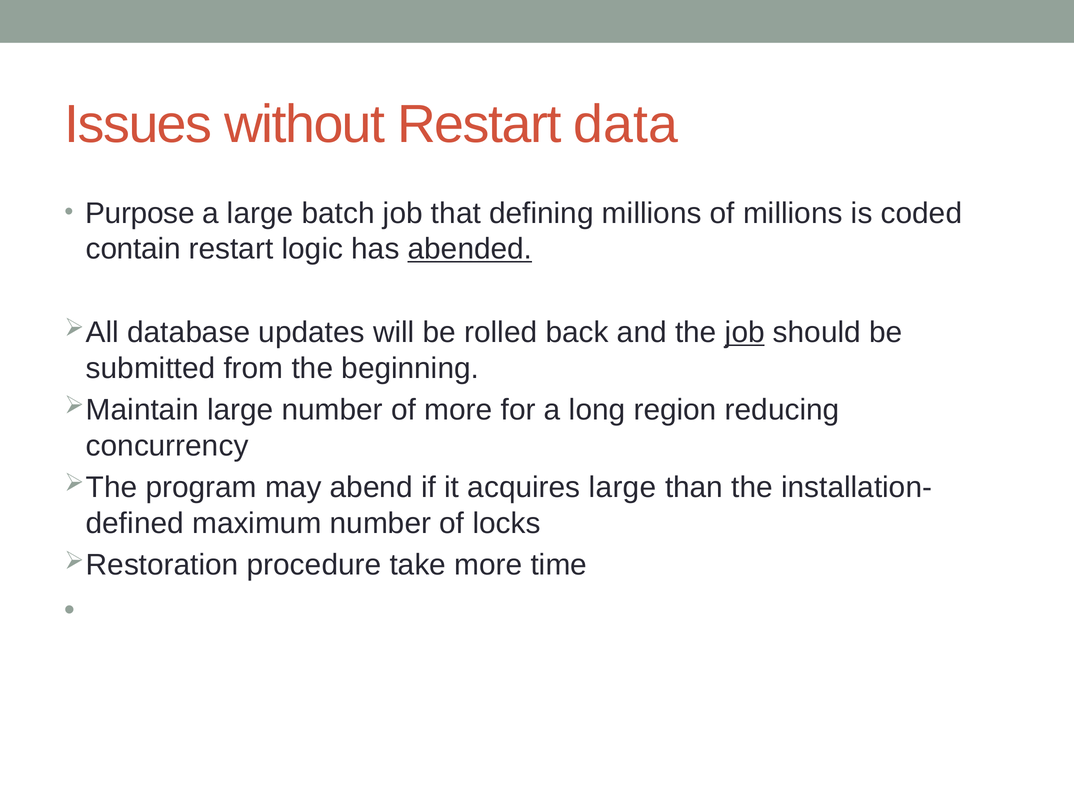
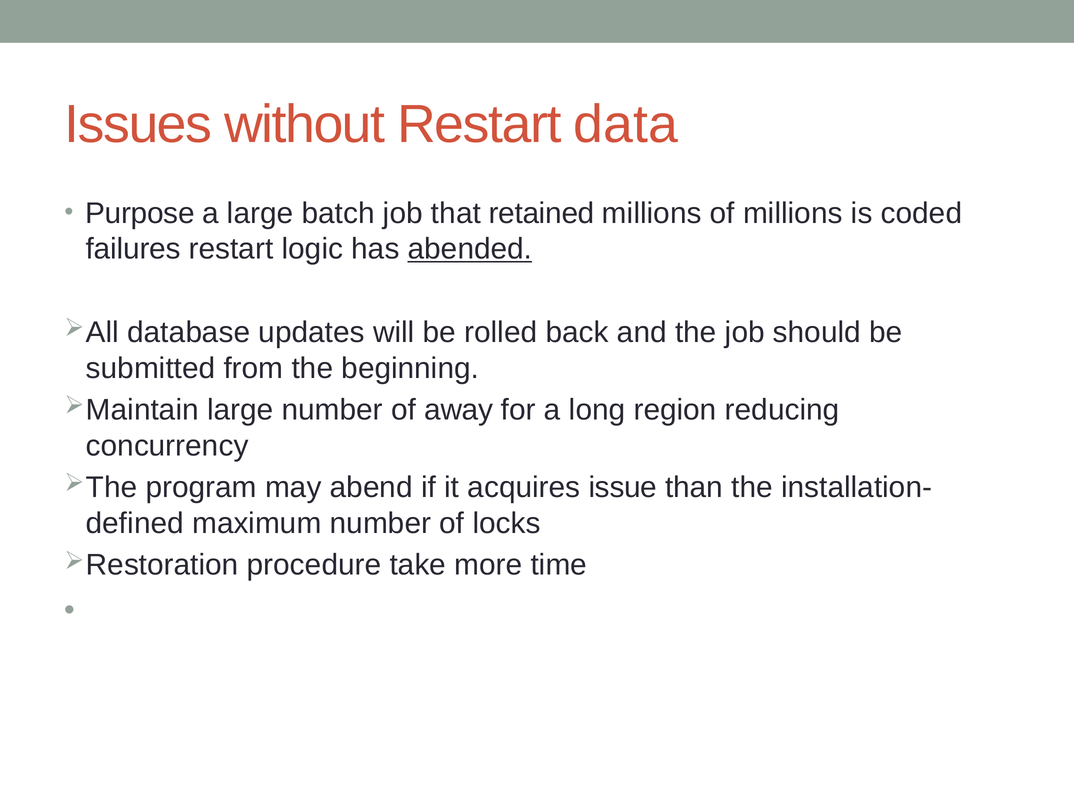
defining: defining -> retained
contain: contain -> failures
job at (745, 333) underline: present -> none
of more: more -> away
acquires large: large -> issue
